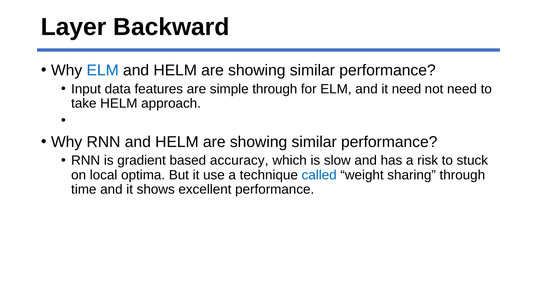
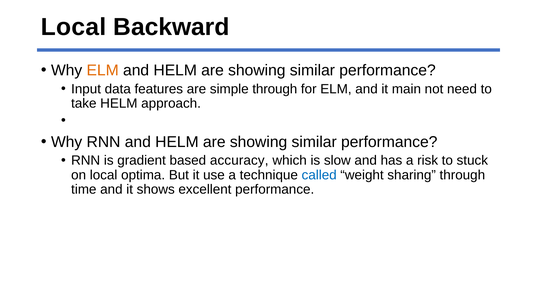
Layer at (74, 27): Layer -> Local
ELM at (103, 70) colour: blue -> orange
it need: need -> main
